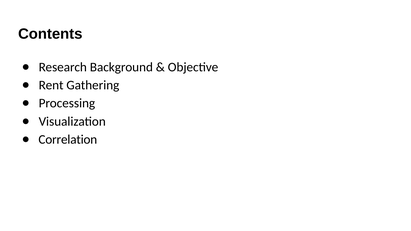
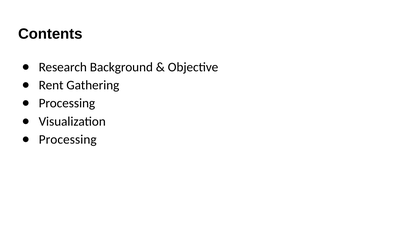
Correlation at (68, 140): Correlation -> Processing
